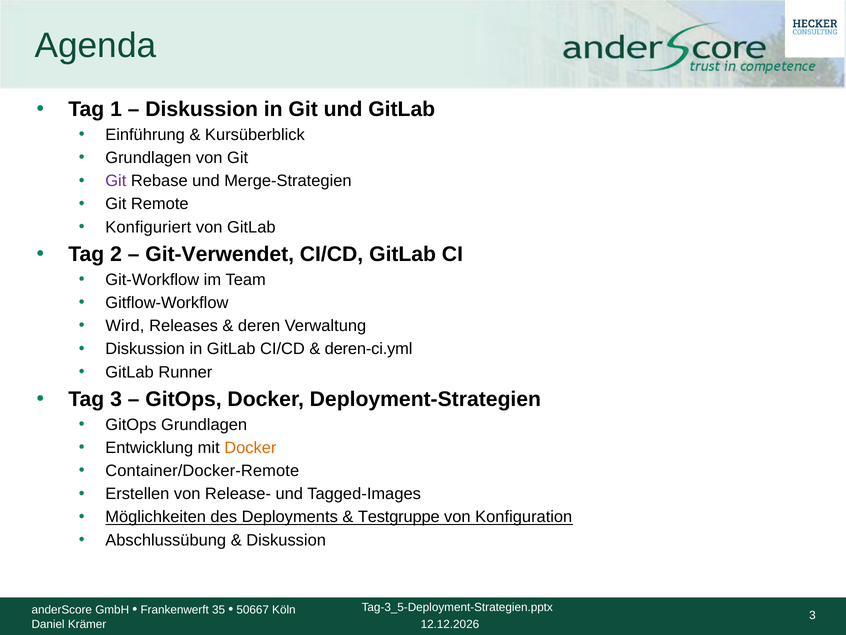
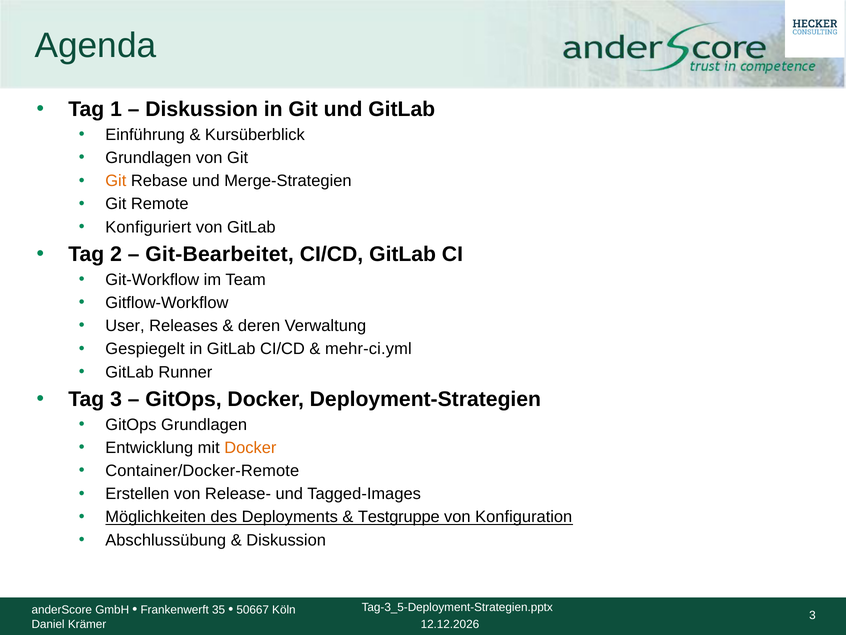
Git at (116, 181) colour: purple -> orange
Git-Verwendet: Git-Verwendet -> Git-Bearbeitet
Wird: Wird -> User
Diskussion at (145, 349): Diskussion -> Gespiegelt
deren-ci.yml: deren-ci.yml -> mehr-ci.yml
